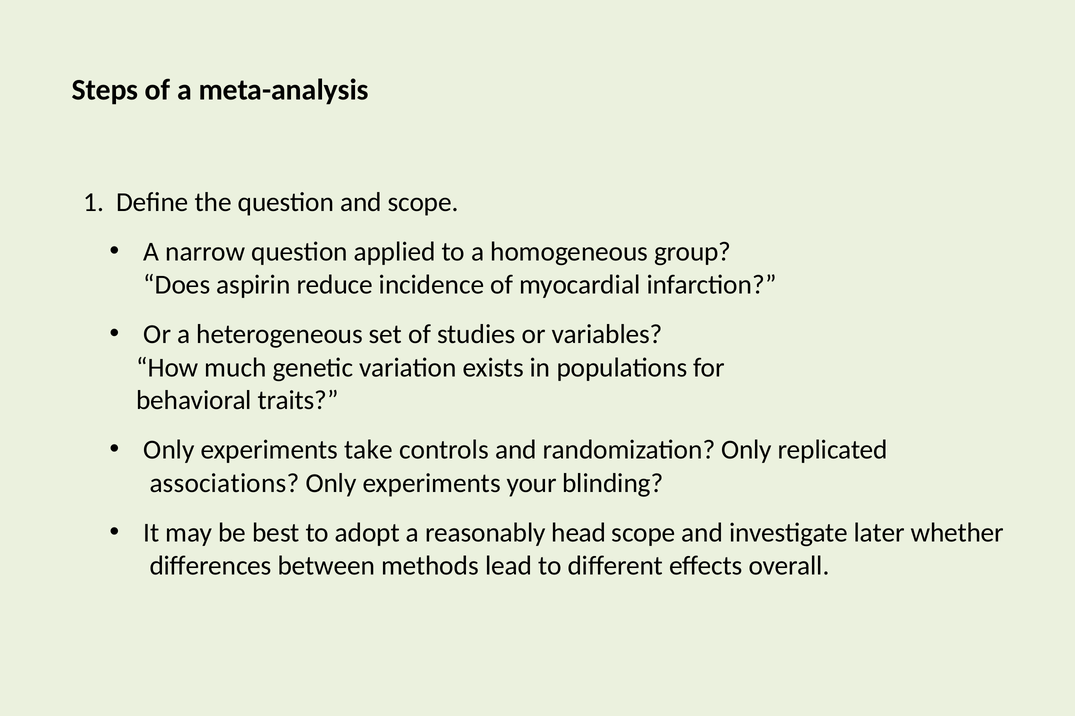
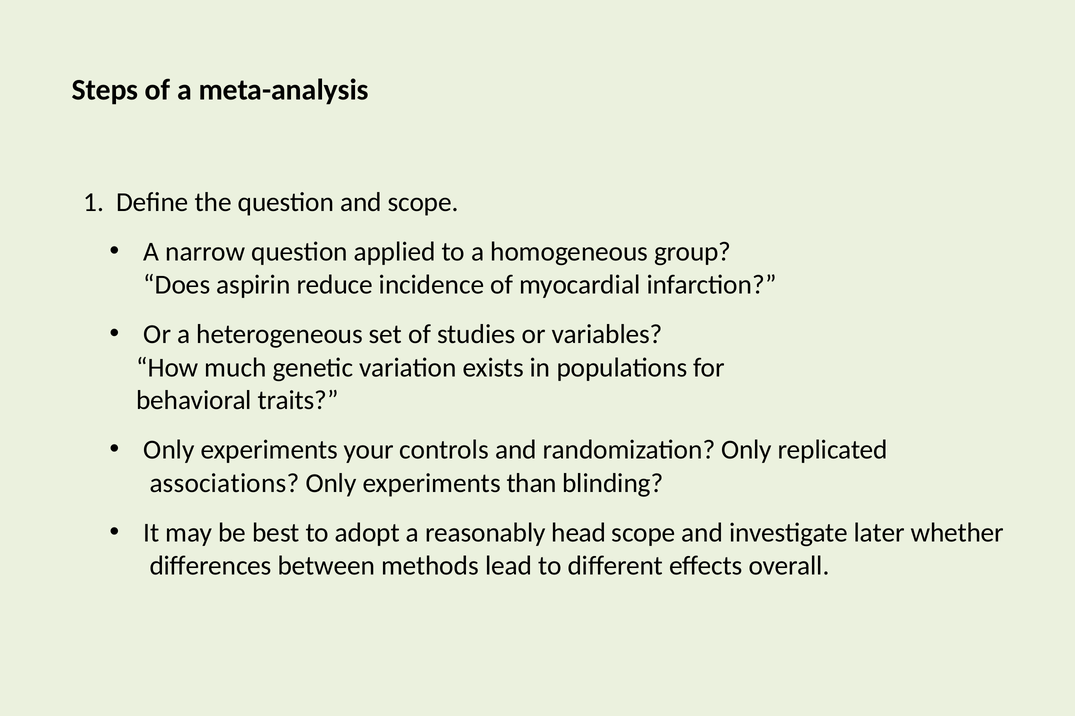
take: take -> your
your: your -> than
